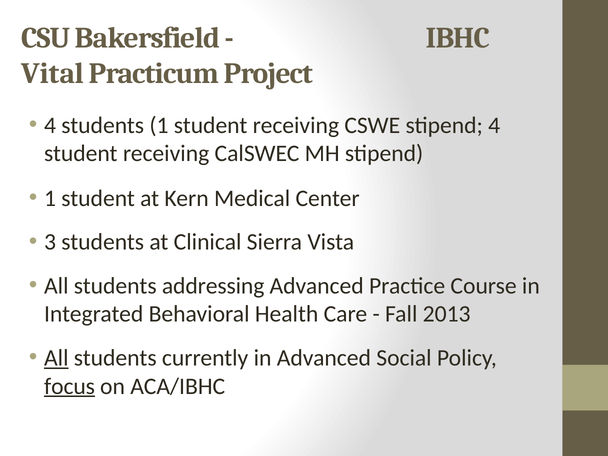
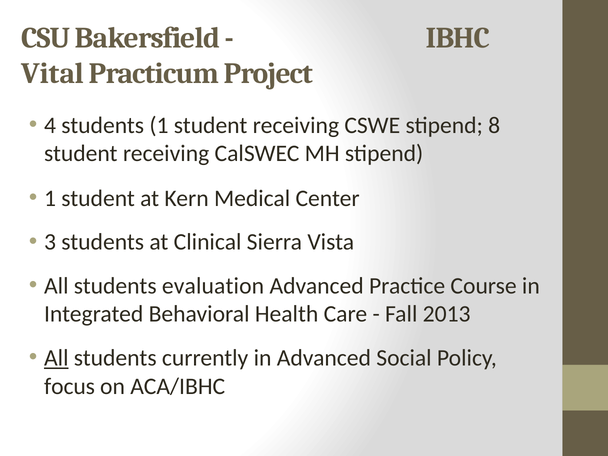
stipend 4: 4 -> 8
addressing: addressing -> evaluation
focus underline: present -> none
